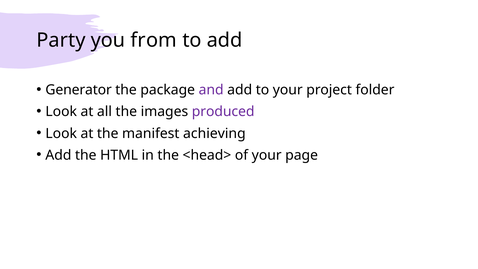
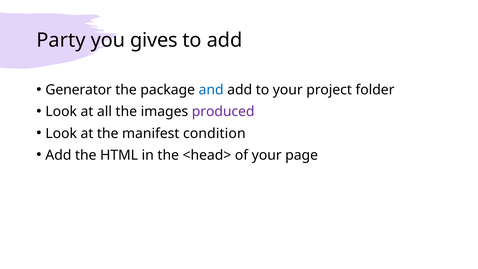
from: from -> gives
and colour: purple -> blue
achieving: achieving -> condition
